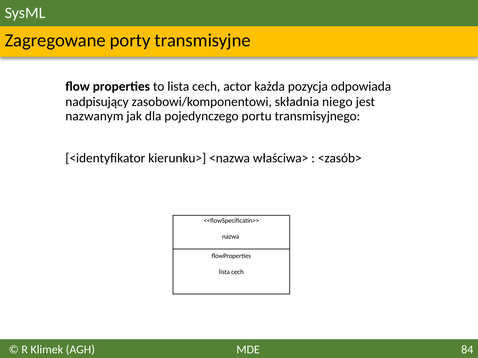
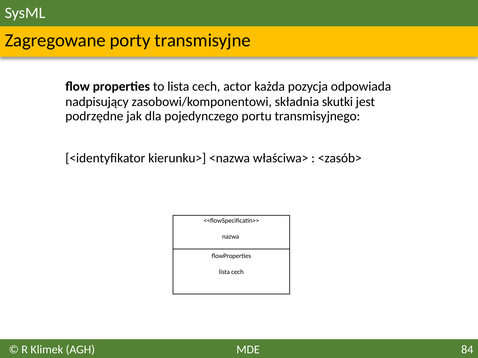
niego: niego -> skutki
nazwanym: nazwanym -> podrzędne
